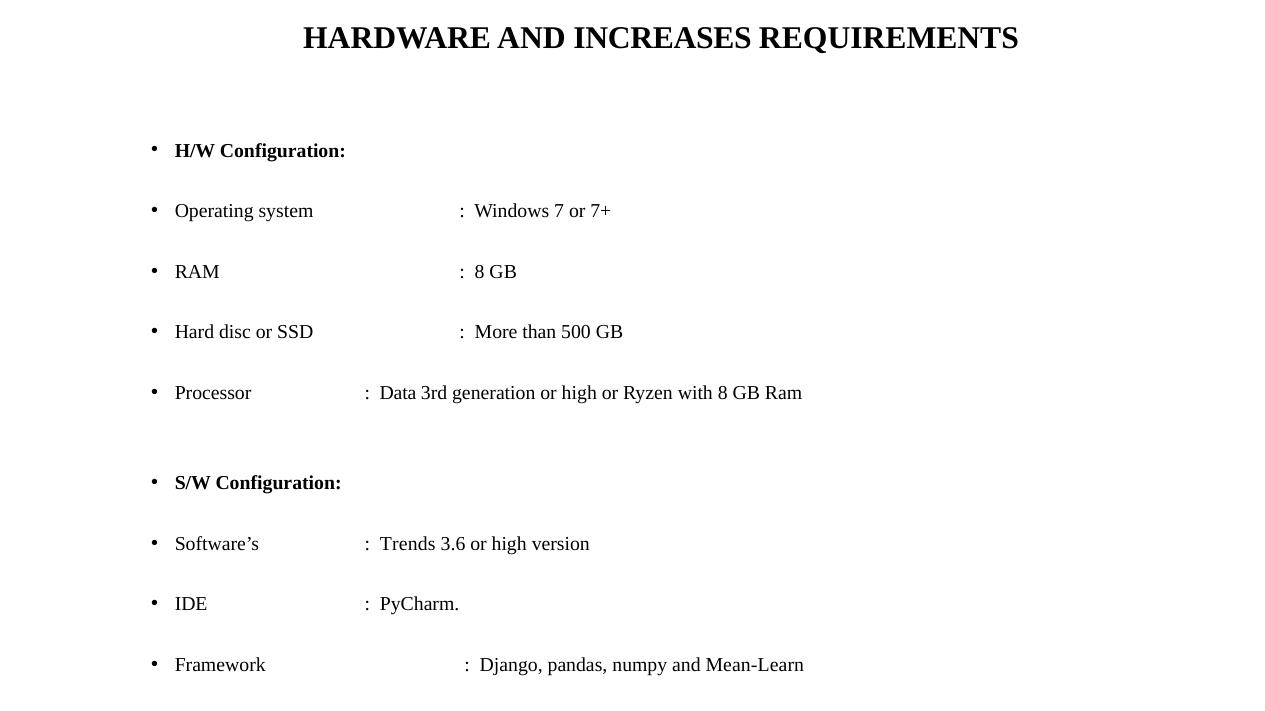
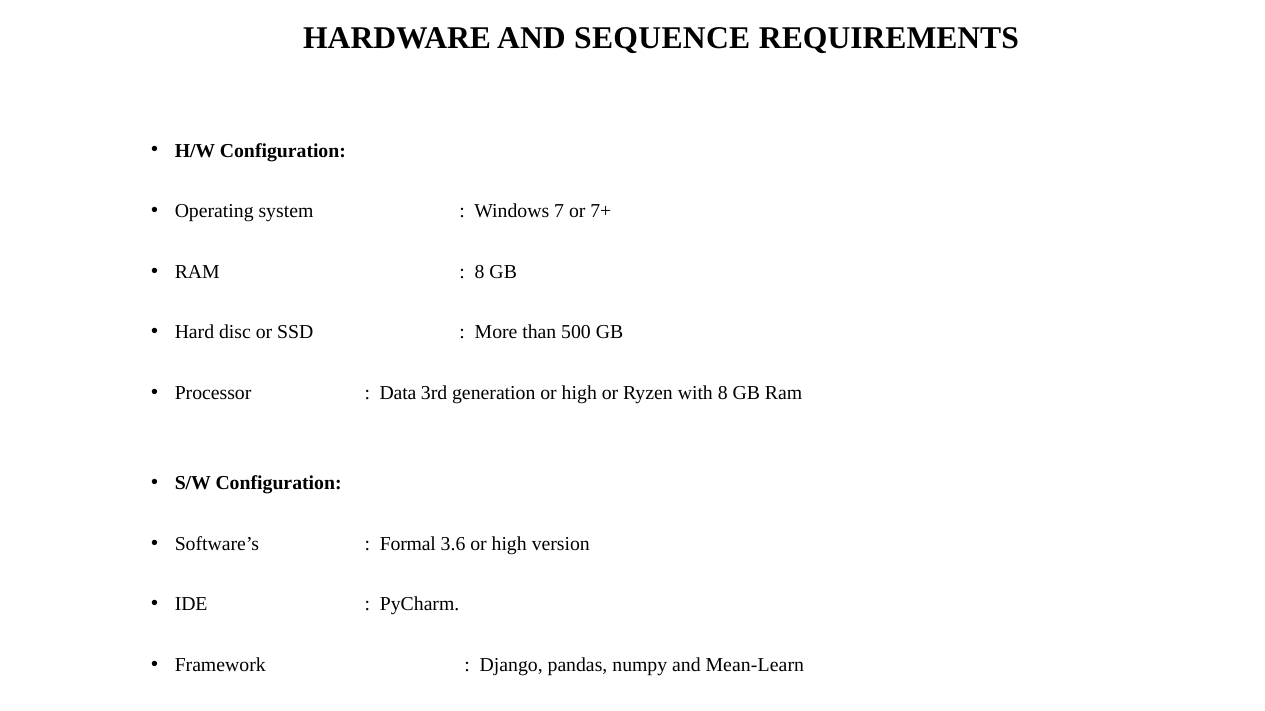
INCREASES: INCREASES -> SEQUENCE
Trends: Trends -> Formal
